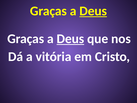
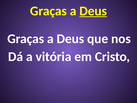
Deus at (70, 39) underline: present -> none
